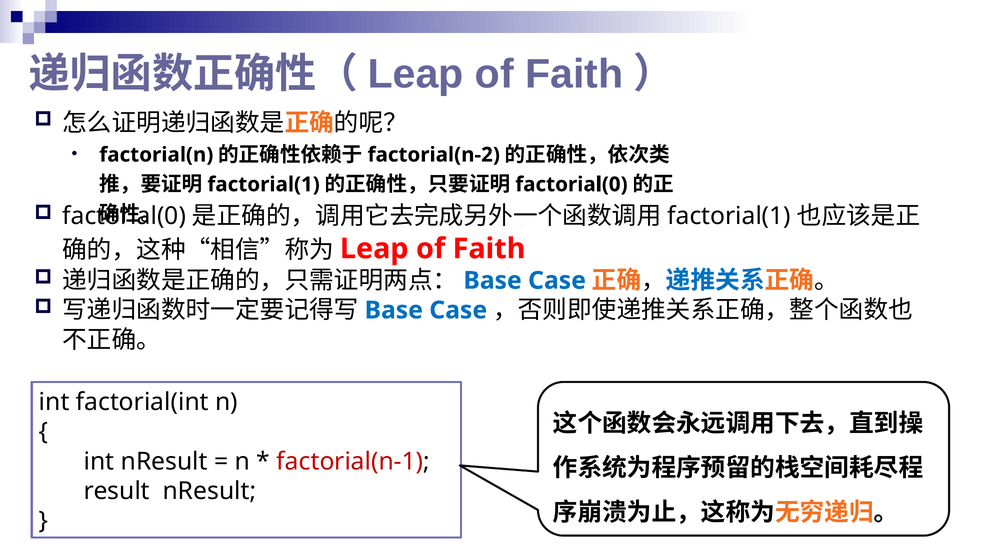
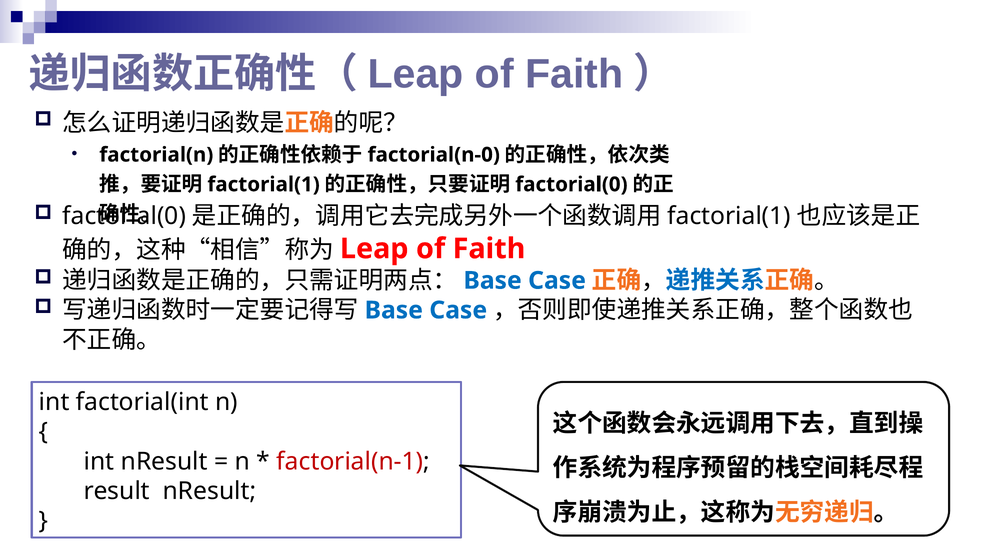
factorial(n-2: factorial(n-2 -> factorial(n-0
